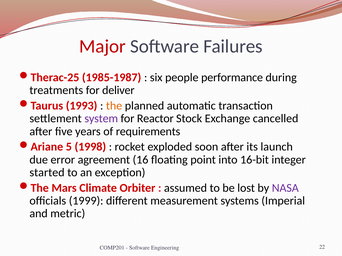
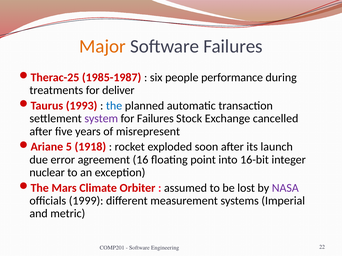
Major colour: red -> orange
the at (114, 106) colour: orange -> blue
for Reactor: Reactor -> Failures
requirements: requirements -> misrepresent
1998: 1998 -> 1918
started: started -> nuclear
